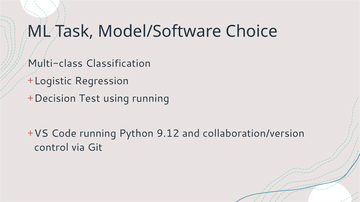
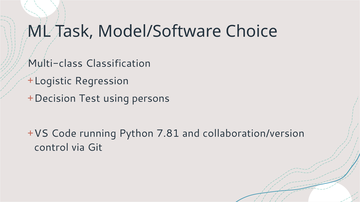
using running: running -> persons
9.12: 9.12 -> 7.81
